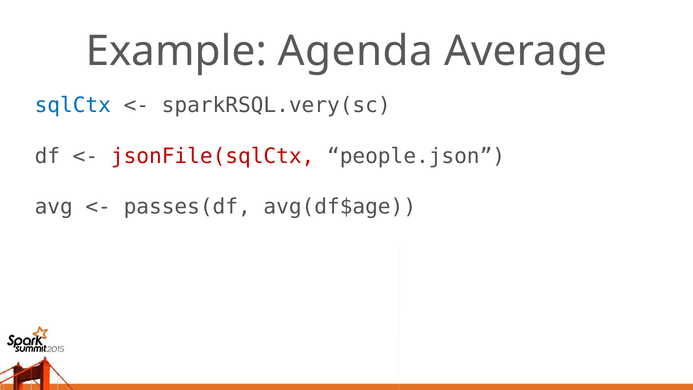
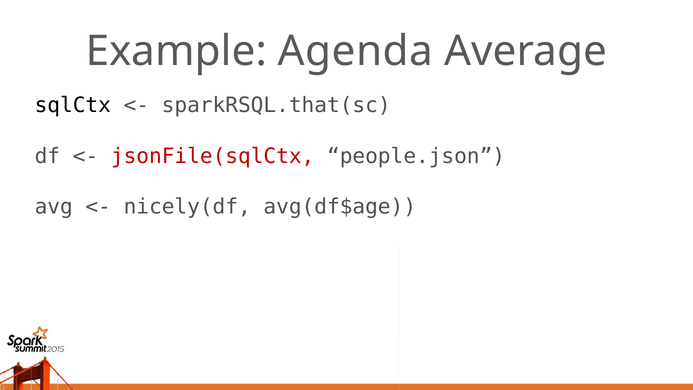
sqlCtx colour: blue -> black
sparkRSQL.very(sc: sparkRSQL.very(sc -> sparkRSQL.that(sc
passes(df: passes(df -> nicely(df
